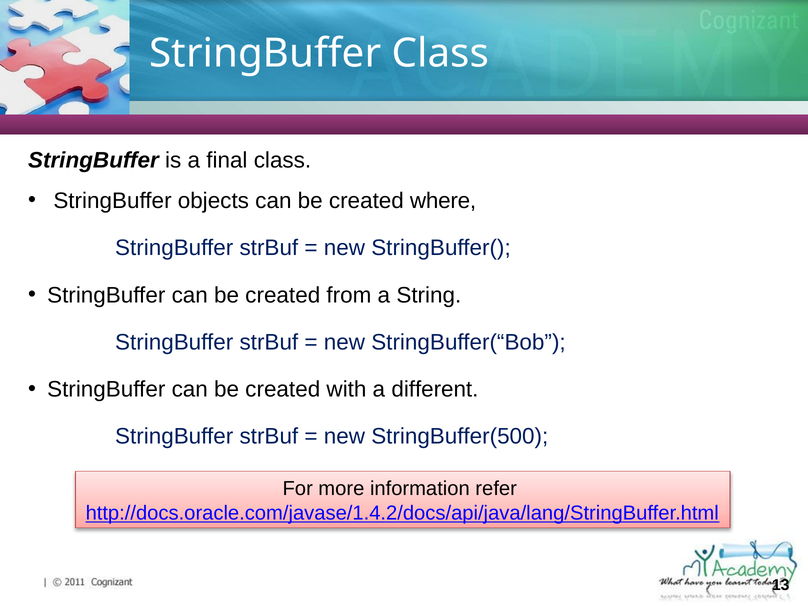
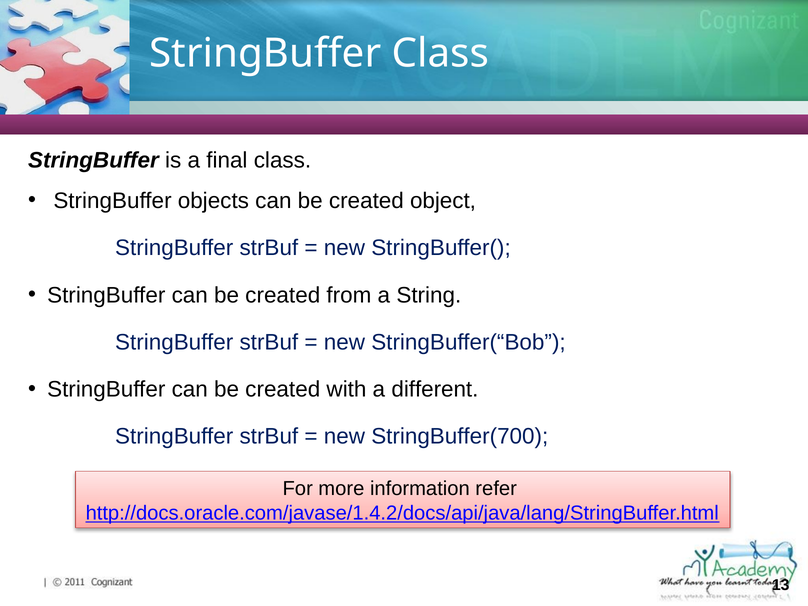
where: where -> object
StringBuffer(500: StringBuffer(500 -> StringBuffer(700
